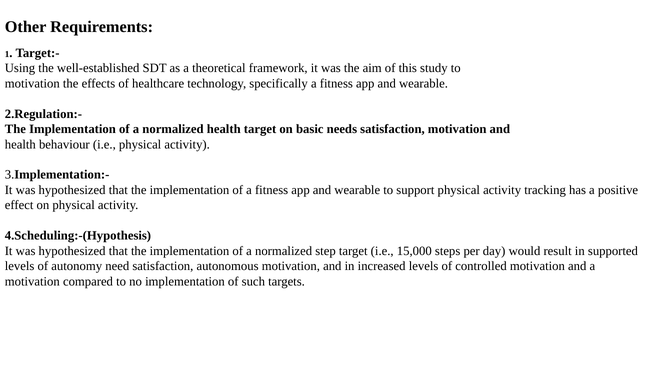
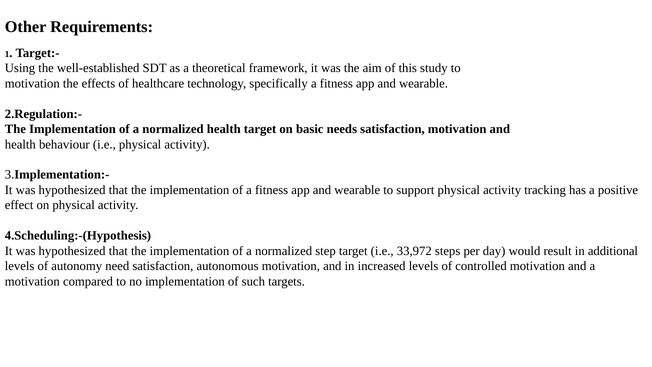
15,000: 15,000 -> 33,972
supported: supported -> additional
